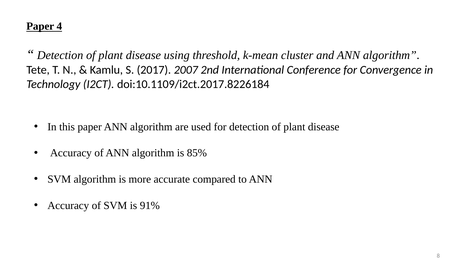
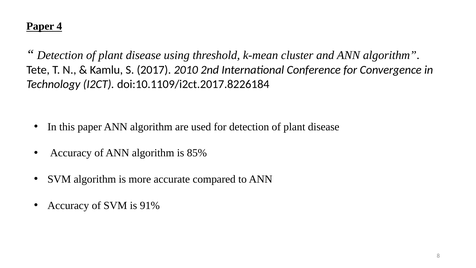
2007: 2007 -> 2010
